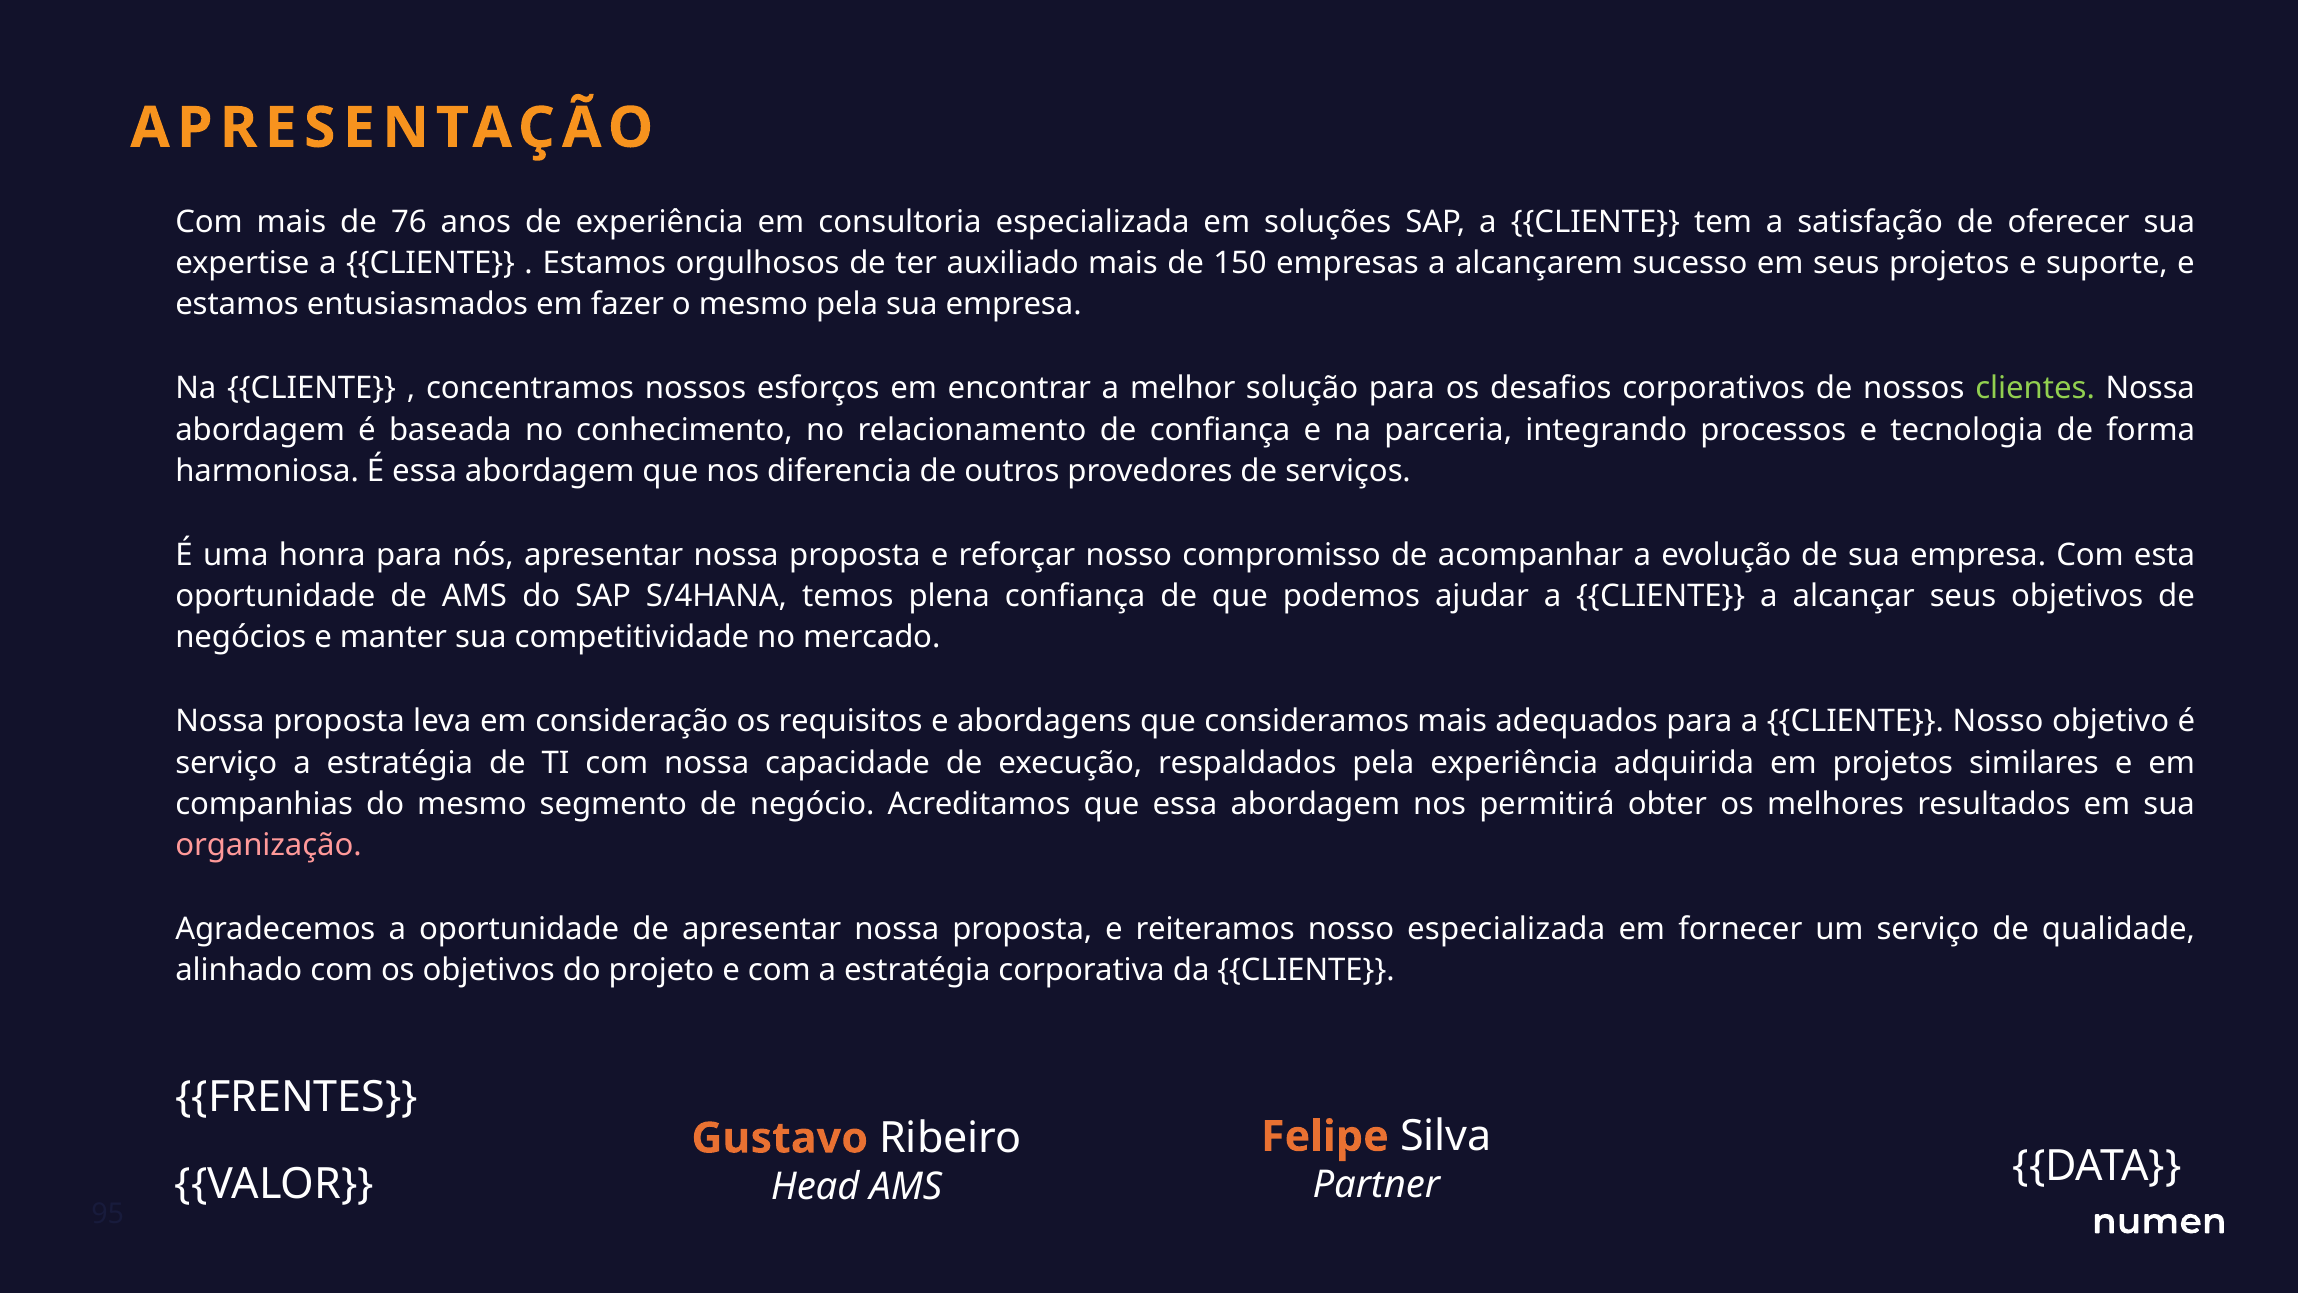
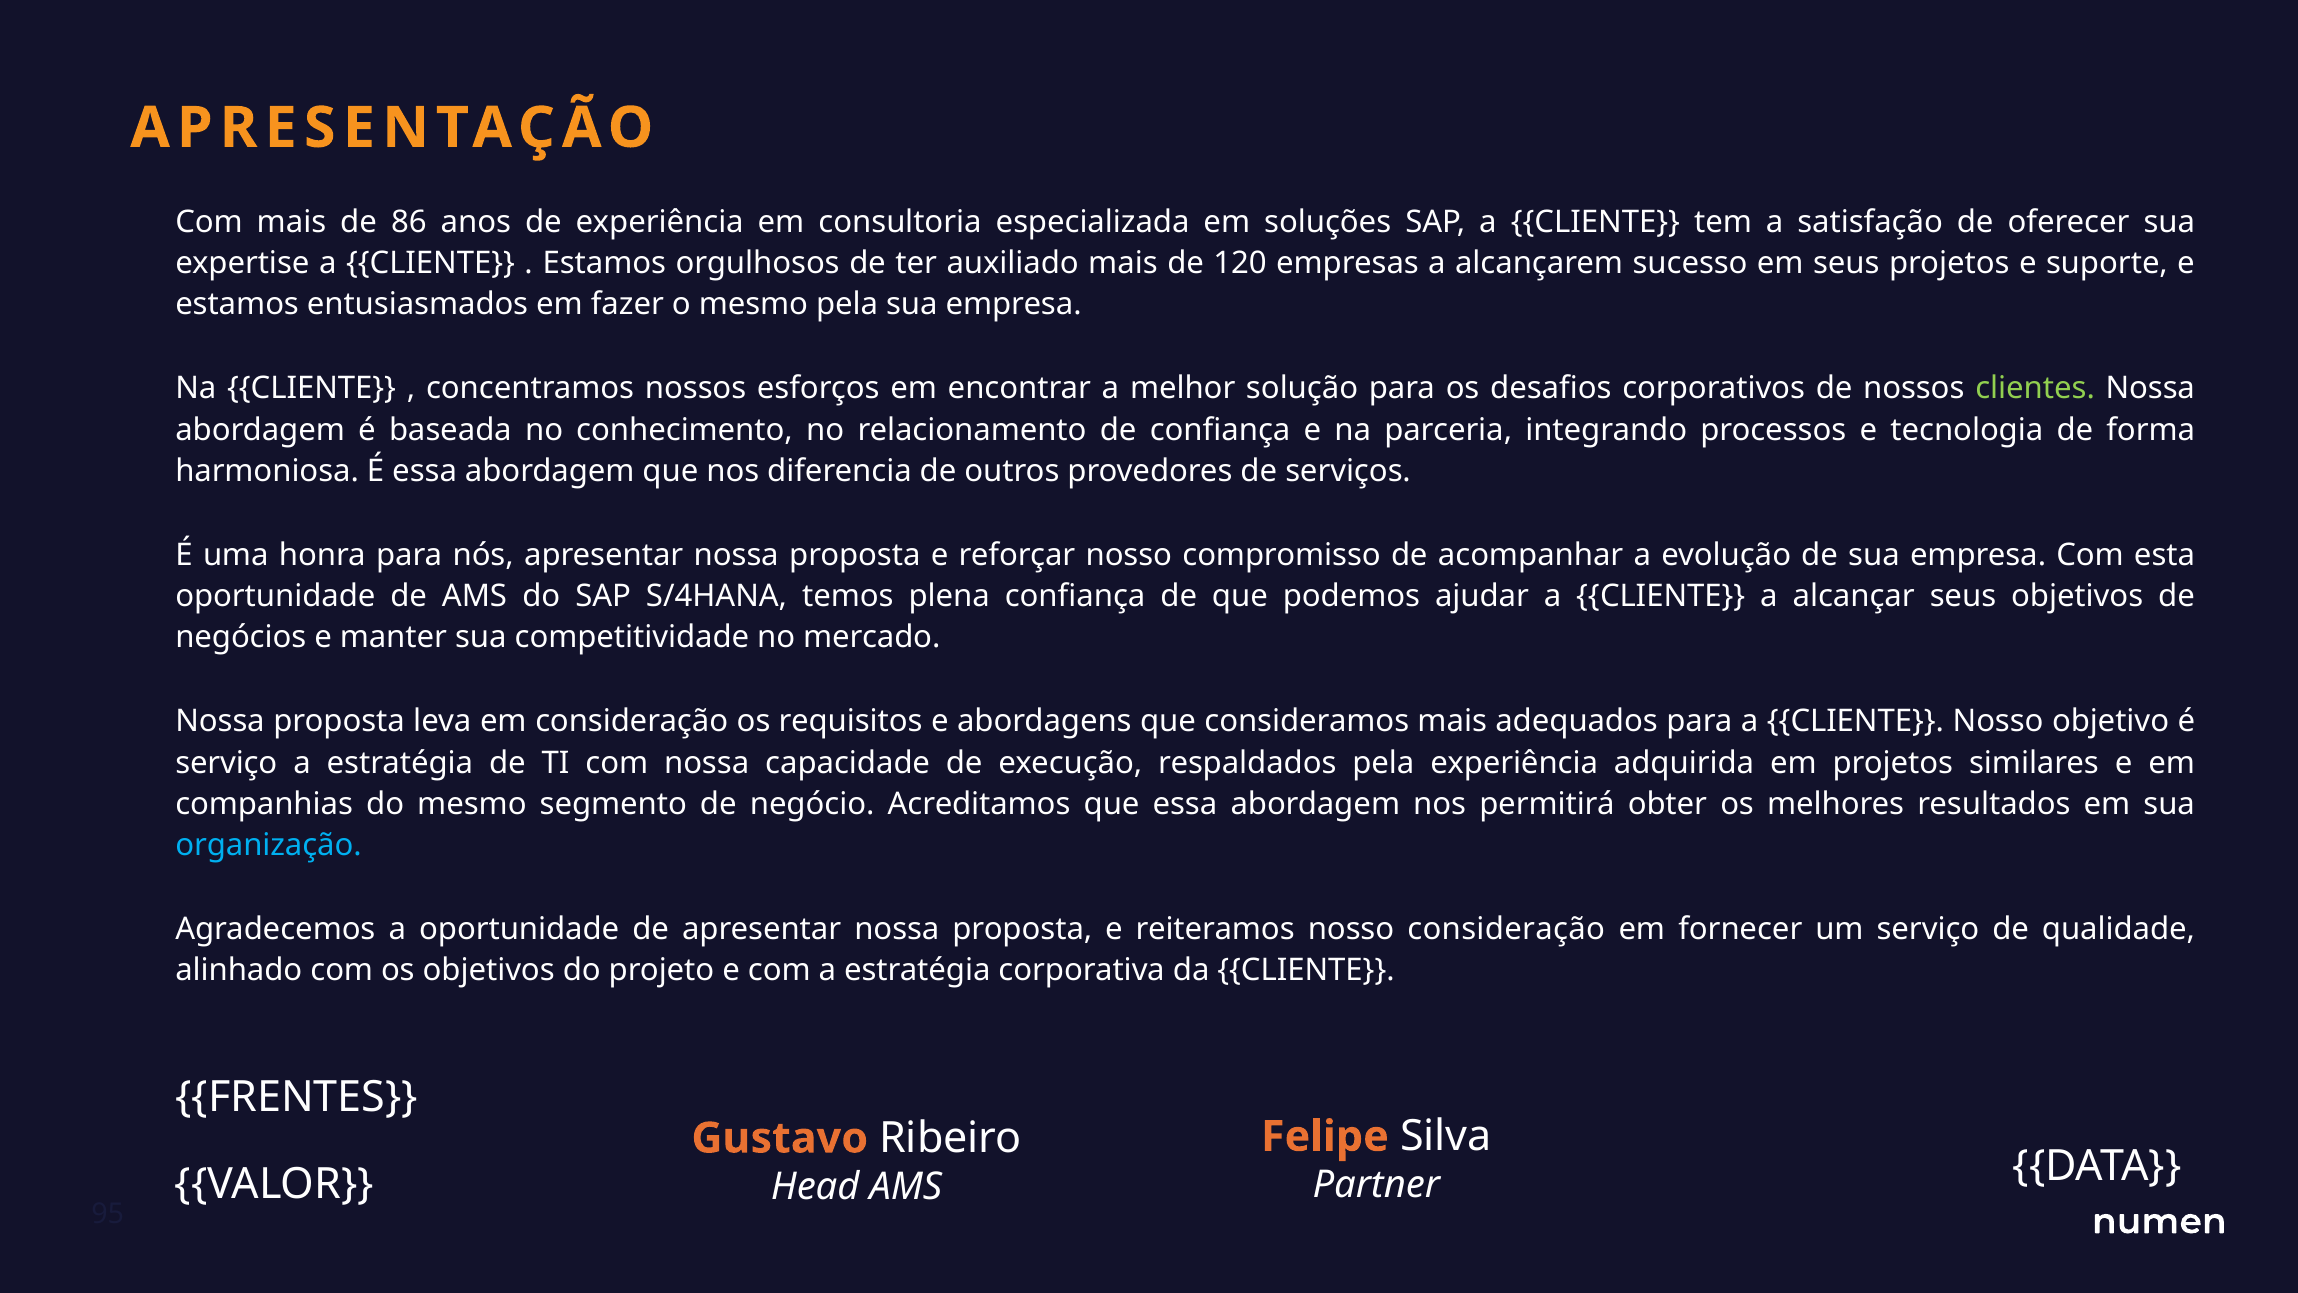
76: 76 -> 86
150: 150 -> 120
organização colour: pink -> light blue
nosso especializada: especializada -> consideração
